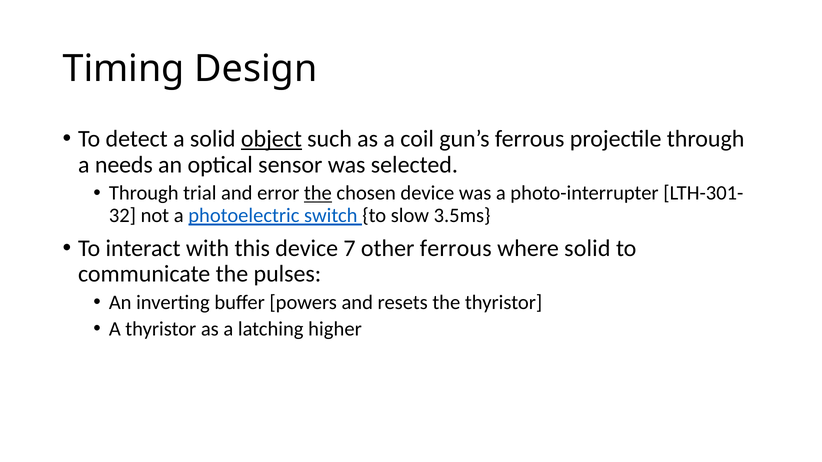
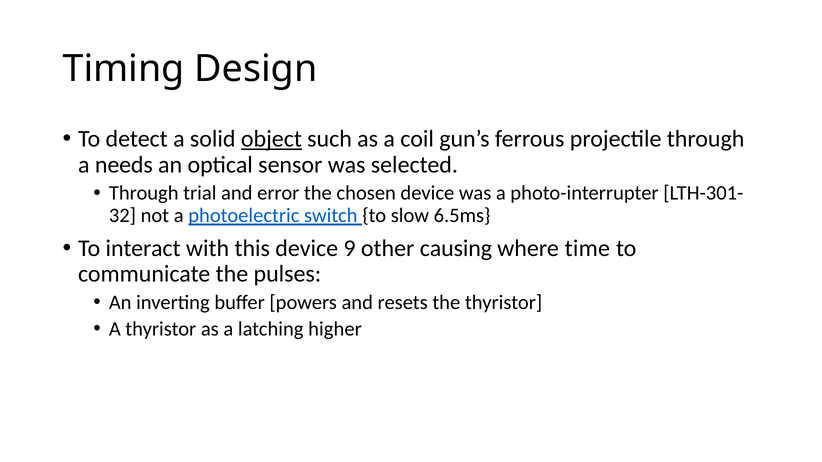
the at (318, 193) underline: present -> none
3.5ms: 3.5ms -> 6.5ms
7: 7 -> 9
other ferrous: ferrous -> causing
where solid: solid -> time
